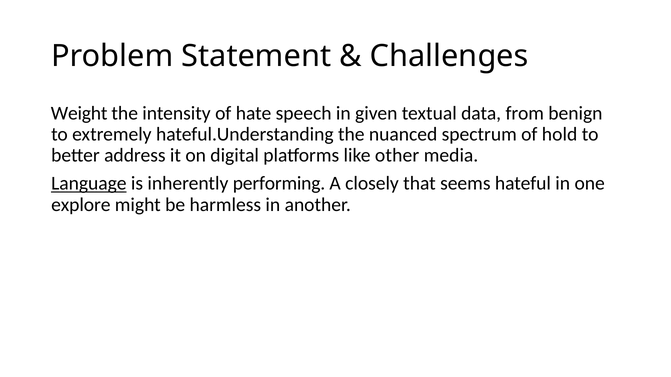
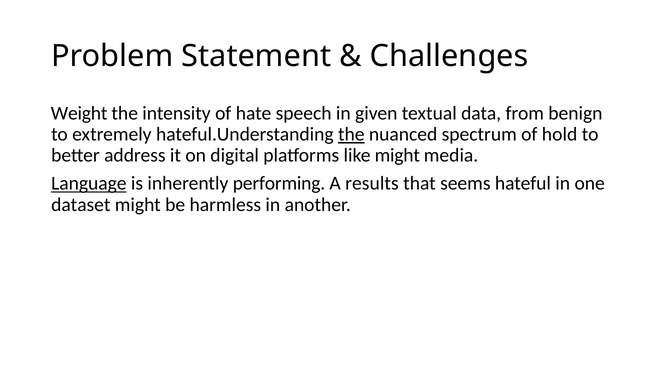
the at (351, 135) underline: none -> present
like other: other -> might
closely: closely -> results
explore: explore -> dataset
